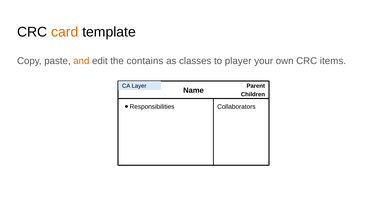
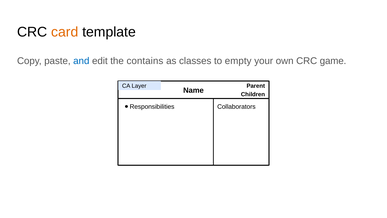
and colour: orange -> blue
player: player -> empty
items: items -> game
